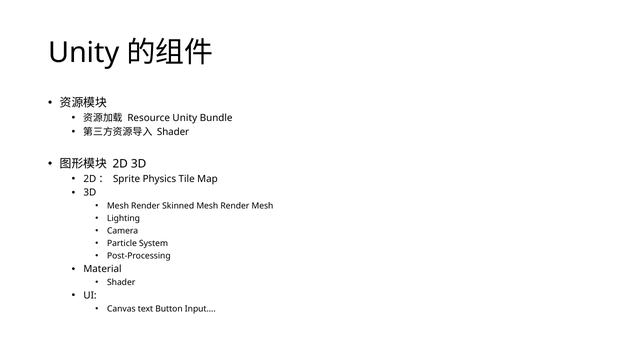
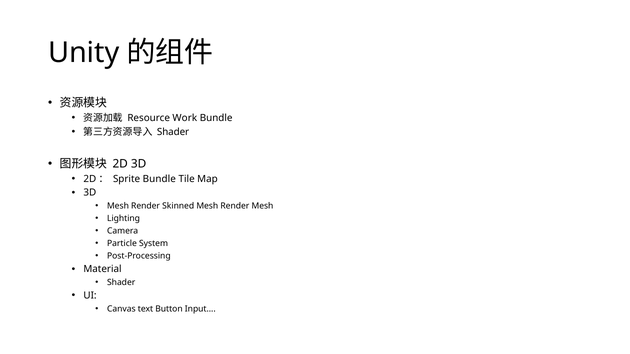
Resource Unity: Unity -> Work
Sprite Physics: Physics -> Bundle
